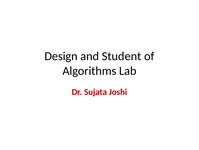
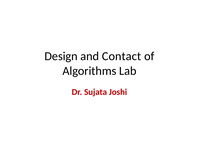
Student: Student -> Contact
